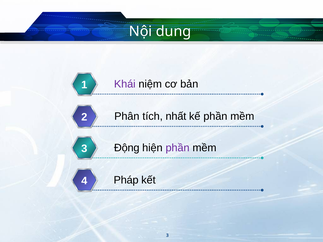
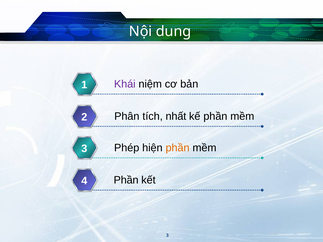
Động: Động -> Phép
phần at (178, 148) colour: purple -> orange
Pháp at (126, 180): Pháp -> Phần
